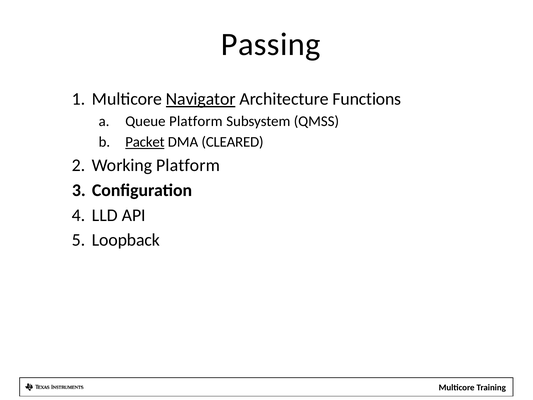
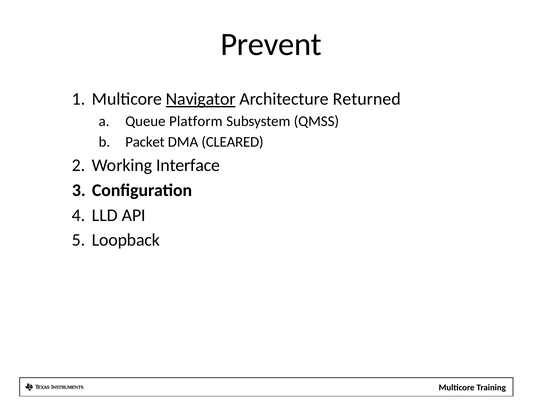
Passing: Passing -> Prevent
Functions: Functions -> Returned
Packet underline: present -> none
Working Platform: Platform -> Interface
